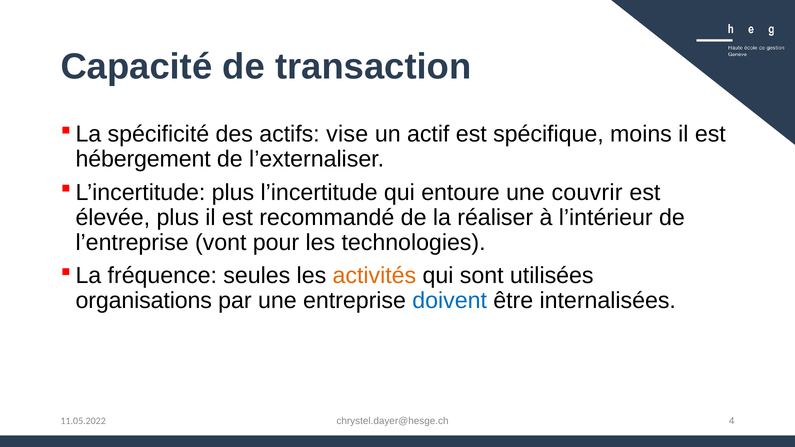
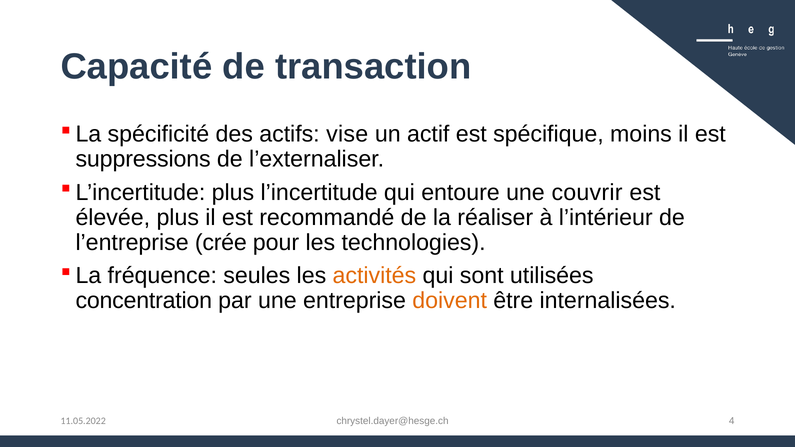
hébergement: hébergement -> suppressions
vont: vont -> crée
organisations: organisations -> concentration
doivent colour: blue -> orange
